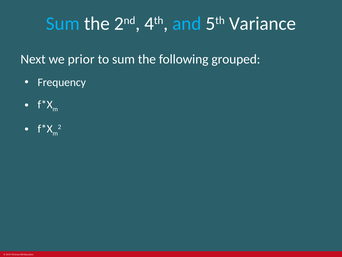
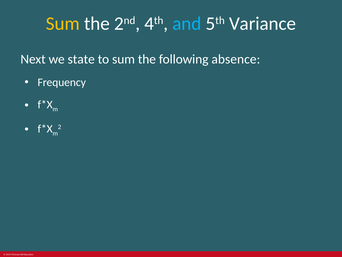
Sum at (63, 24) colour: light blue -> yellow
prior: prior -> state
grouped: grouped -> absence
